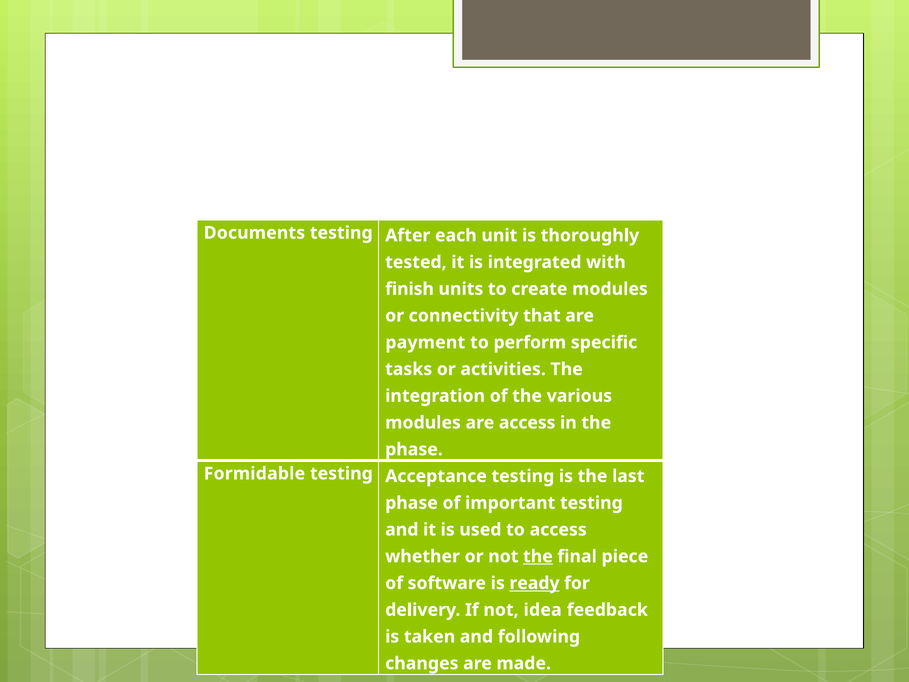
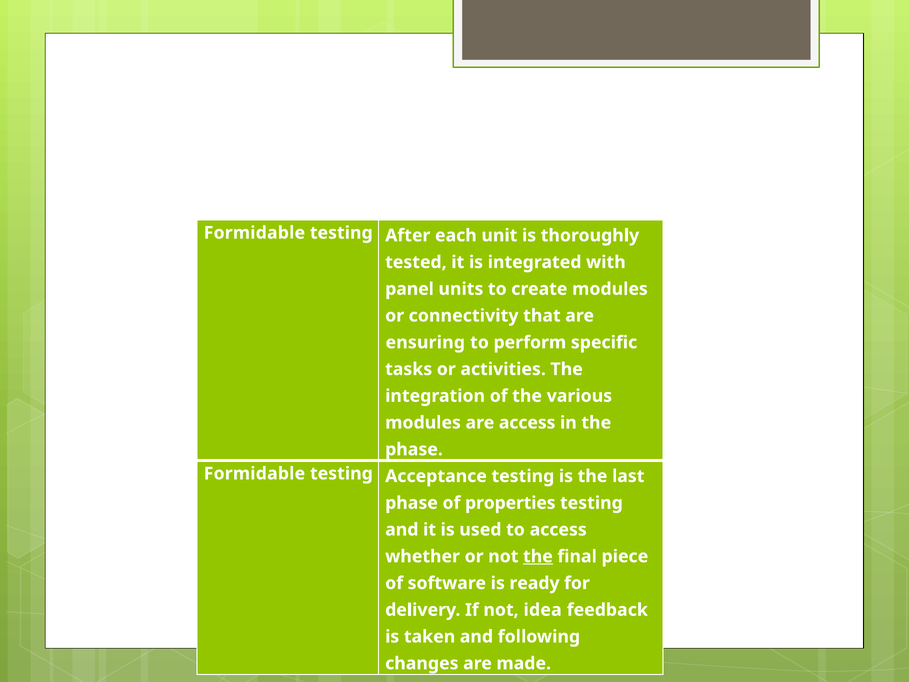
Documents at (254, 233): Documents -> Formidable
finish: finish -> panel
payment: payment -> ensuring
important: important -> properties
ready underline: present -> none
